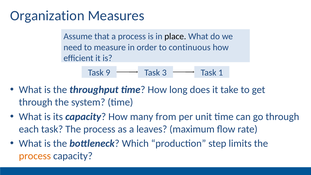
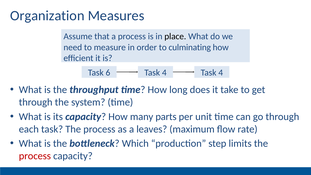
continuous: continuous -> culminating
9: 9 -> 6
3 at (164, 73): 3 -> 4
1 at (221, 73): 1 -> 4
from: from -> parts
process at (35, 156) colour: orange -> red
